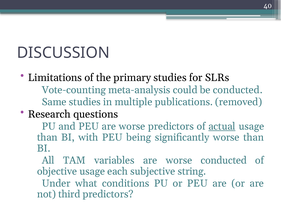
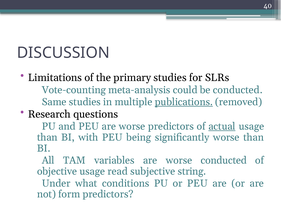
publications underline: none -> present
each: each -> read
third: third -> form
